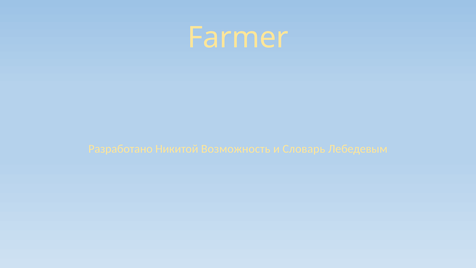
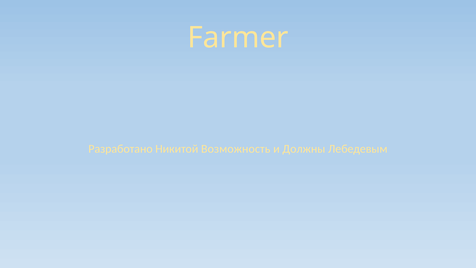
Словарь: Словарь -> Должны
